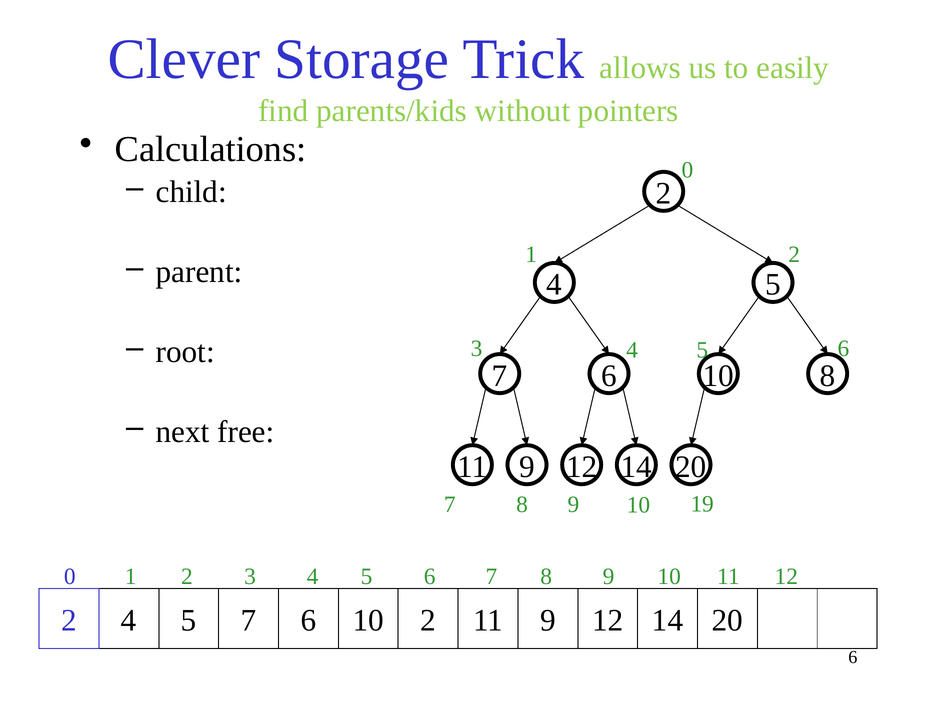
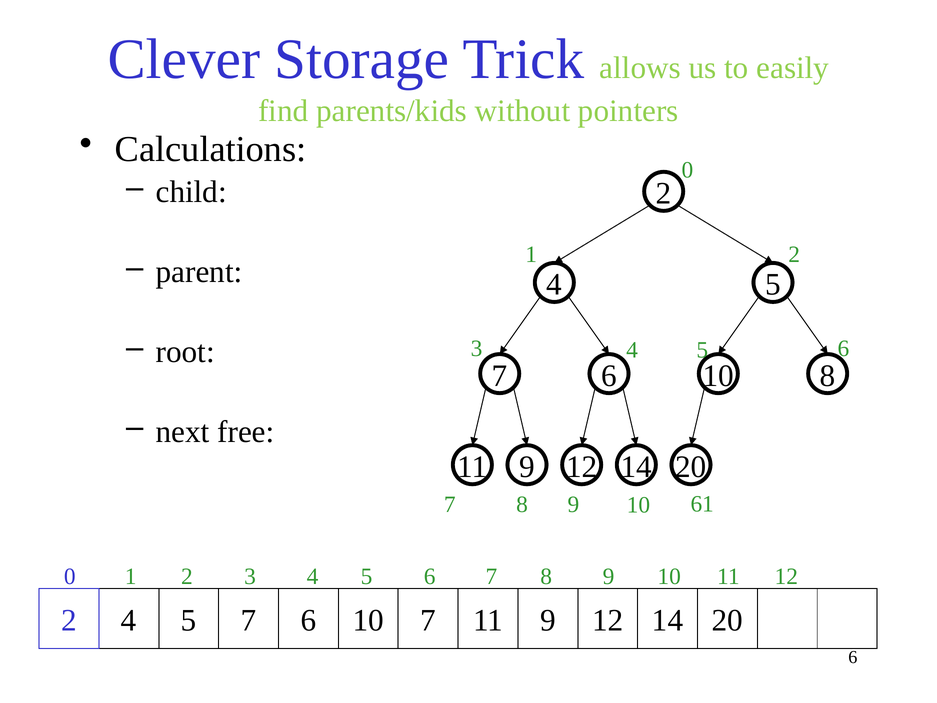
19: 19 -> 61
10 2: 2 -> 7
